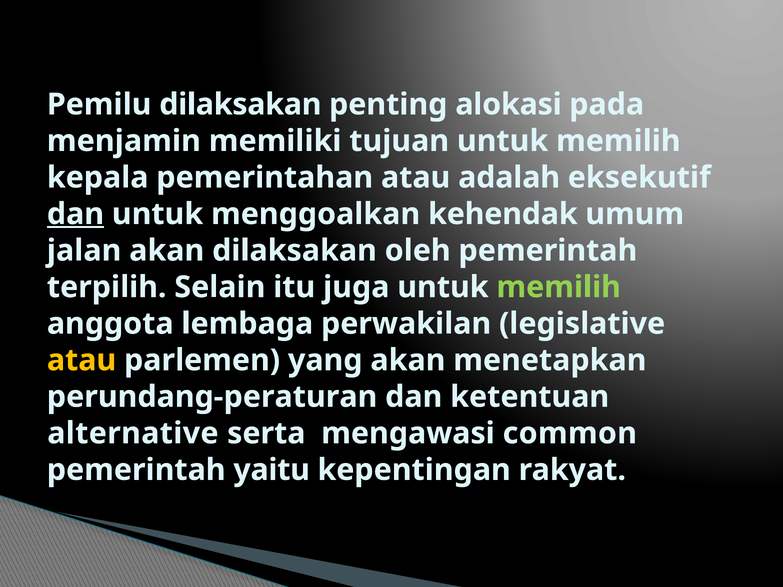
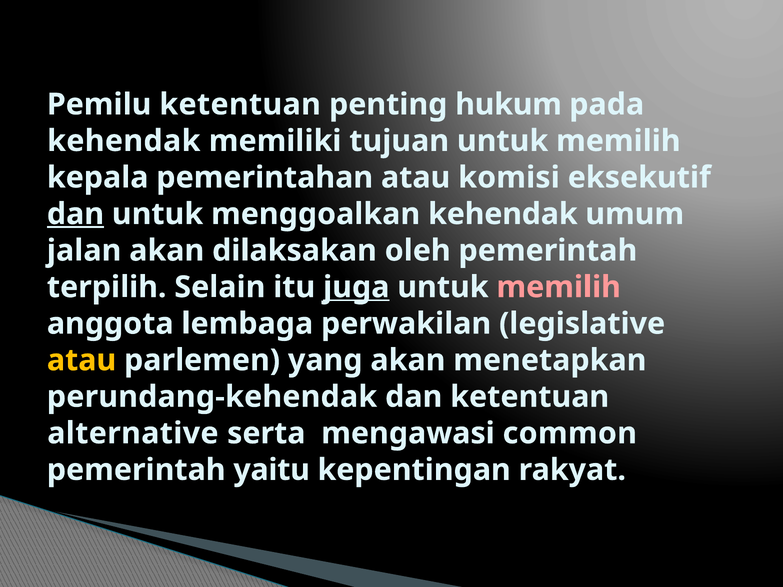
Pemilu dilaksakan: dilaksakan -> ketentuan
alokasi: alokasi -> hukum
menjamin at (124, 141): menjamin -> kehendak
adalah: adalah -> komisi
juga underline: none -> present
memilih at (559, 287) colour: light green -> pink
perundang-peraturan: perundang-peraturan -> perundang-kehendak
